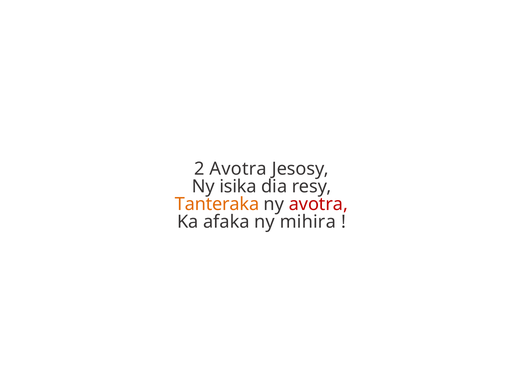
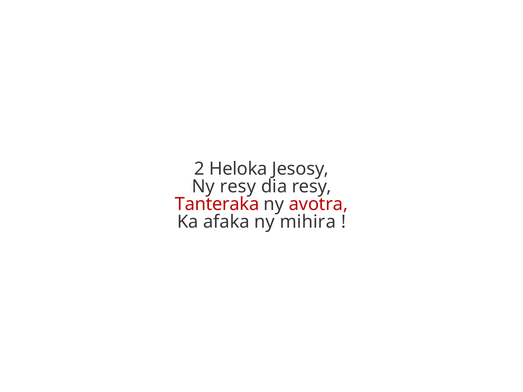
2 Avotra: Avotra -> Heloka
Ny isika: isika -> resy
Tanteraka colour: orange -> red
